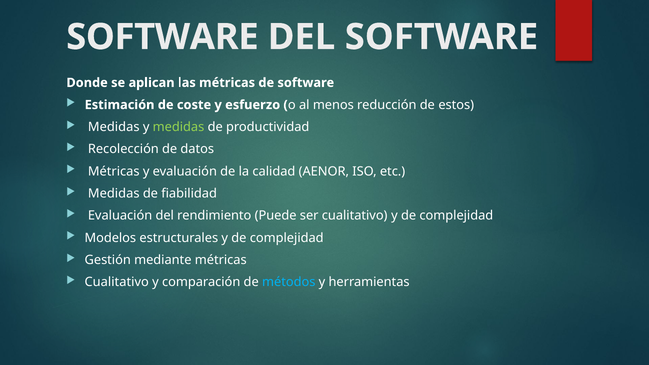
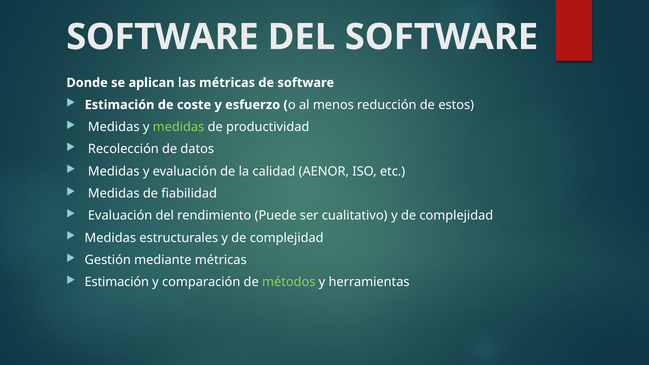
Métricas at (114, 171): Métricas -> Medidas
Modelos at (110, 238): Modelos -> Medidas
Cualitativo at (117, 282): Cualitativo -> Estimación
métodos colour: light blue -> light green
